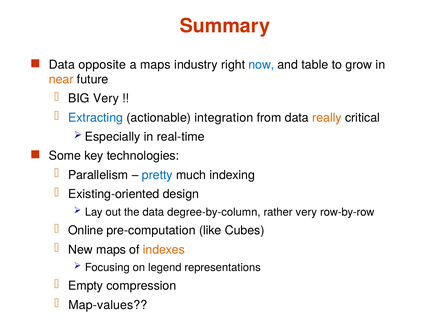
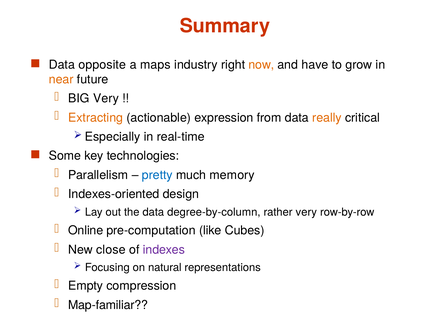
now colour: blue -> orange
table: table -> have
Extracting colour: blue -> orange
integration: integration -> expression
indexing: indexing -> memory
Existing-oriented: Existing-oriented -> Indexes-oriented
New maps: maps -> close
indexes colour: orange -> purple
legend: legend -> natural
Map-values: Map-values -> Map-familiar
